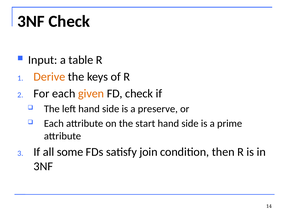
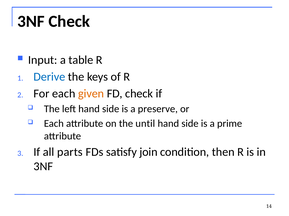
Derive colour: orange -> blue
start: start -> until
some: some -> parts
